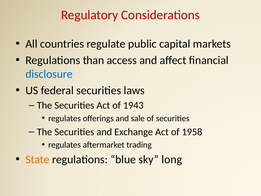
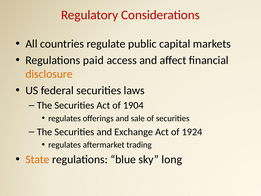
than: than -> paid
disclosure colour: blue -> orange
1943: 1943 -> 1904
1958: 1958 -> 1924
